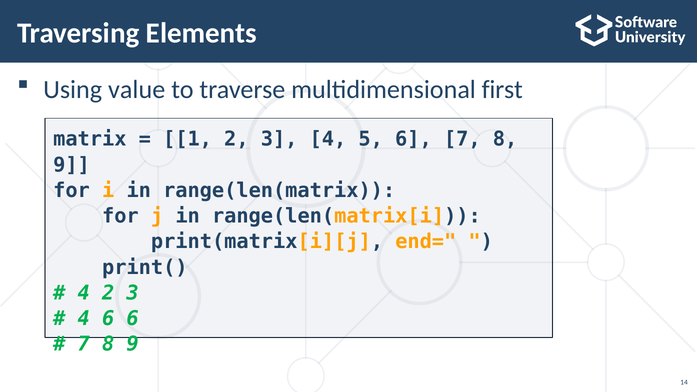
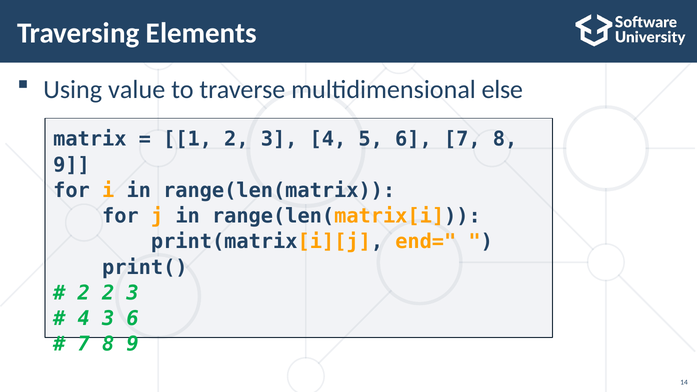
first: first -> else
4 at (84, 293): 4 -> 2
4 6: 6 -> 3
